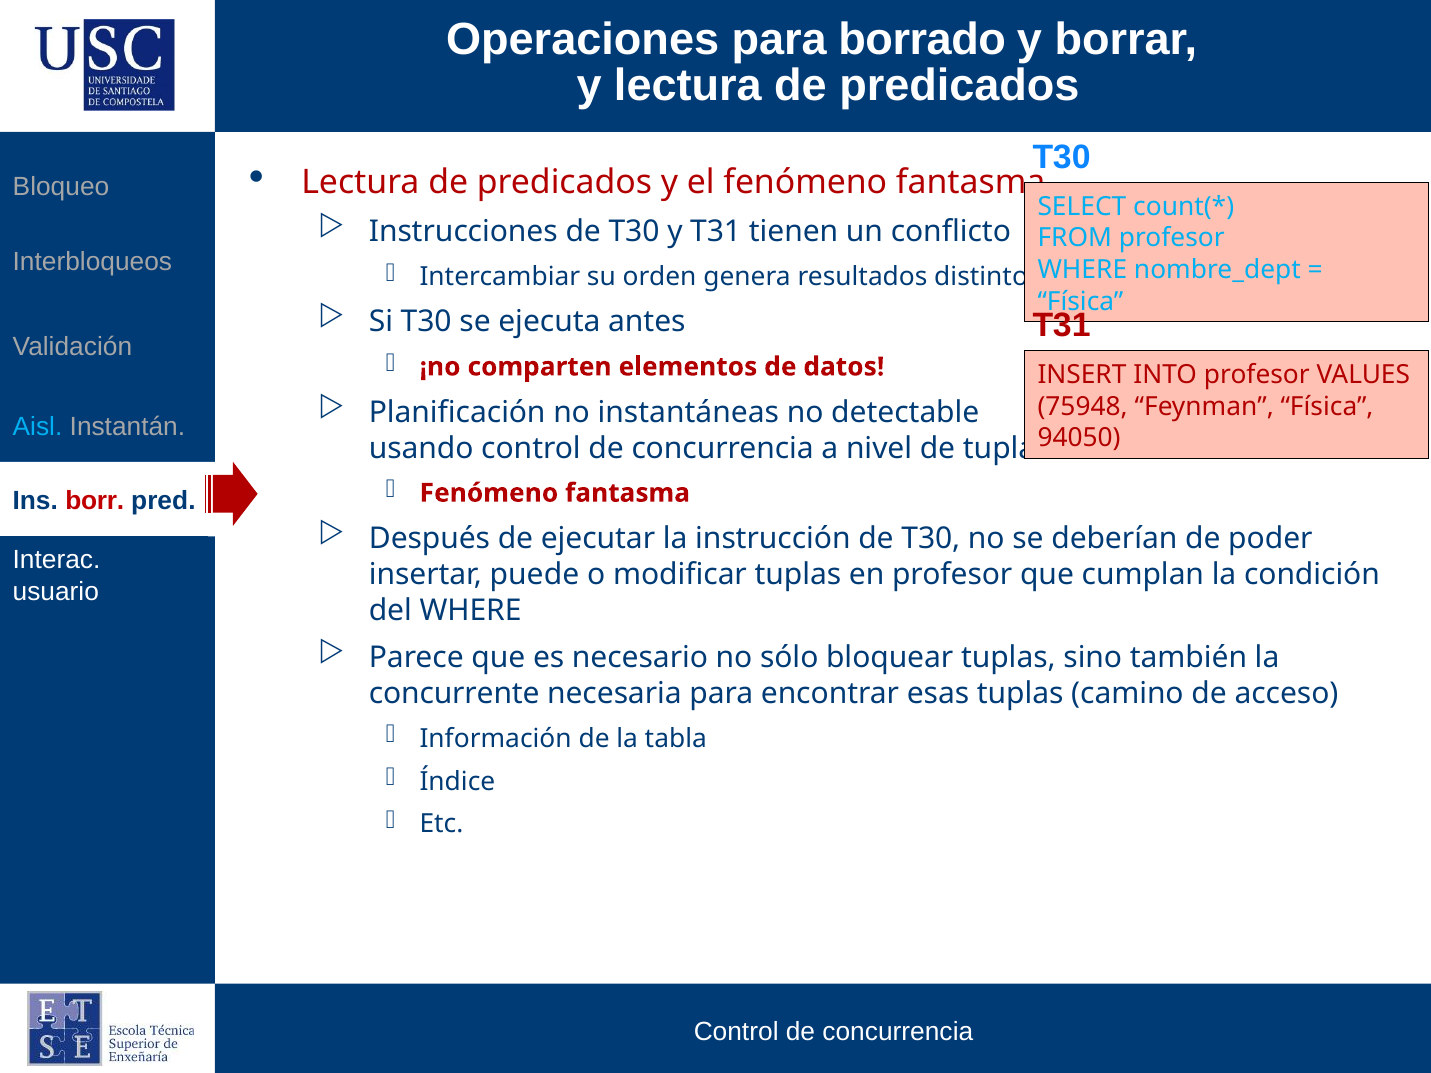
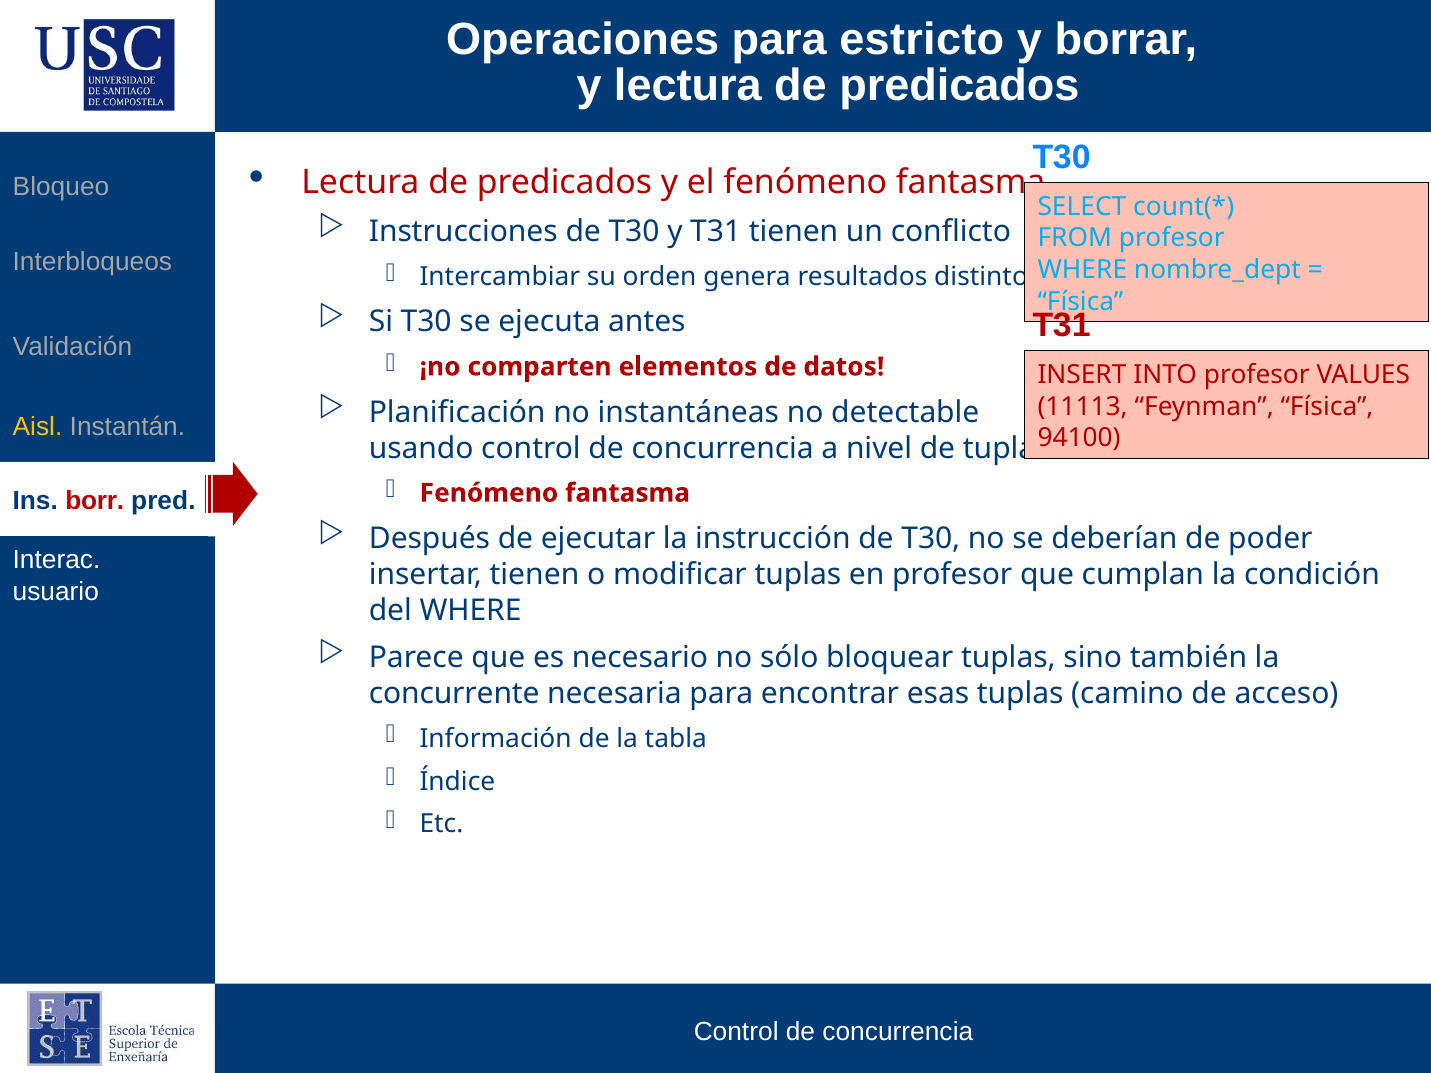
borrado: borrado -> estricto
75948: 75948 -> 11113
Aisl colour: light blue -> yellow
94050: 94050 -> 94100
insertar puede: puede -> tienen
